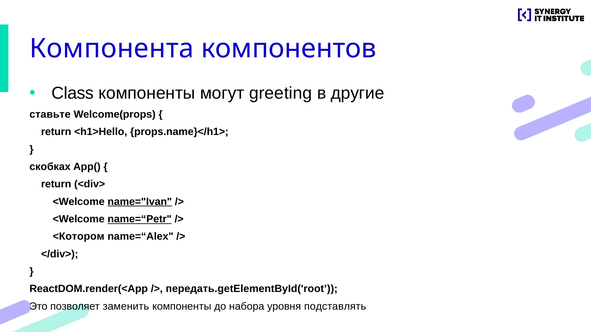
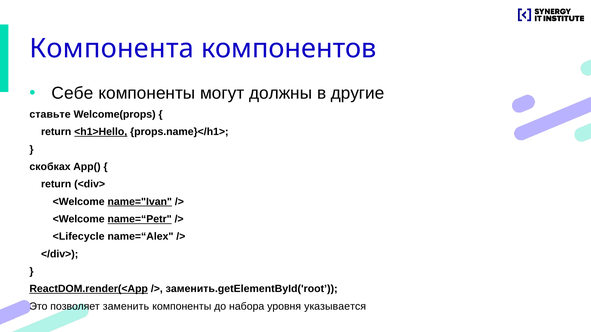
Class: Class -> Себе
greeting: greeting -> должны
<h1>Hello underline: none -> present
<Котором: <Котором -> <Lifecycle
ReactDOM.render(<App underline: none -> present
передать.getElementById('root: передать.getElementById('root -> заменить.getElementById('root
подставлять: подставлять -> указывается
